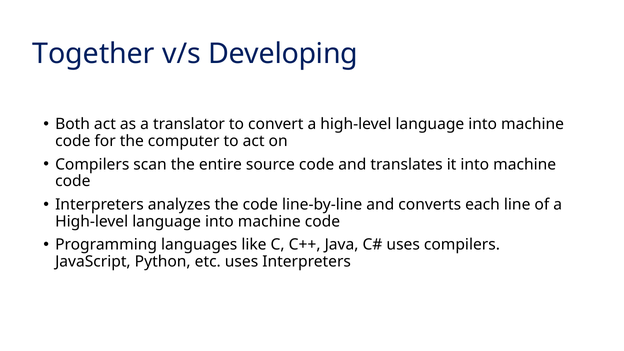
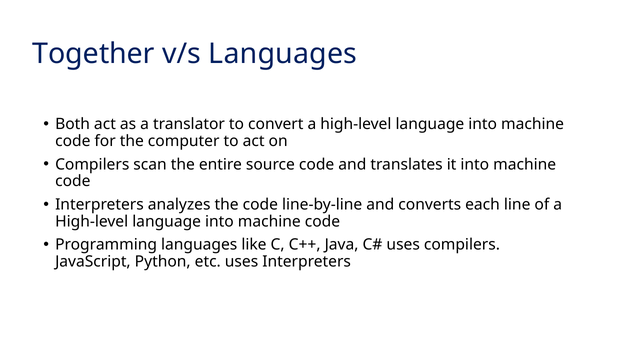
v/s Developing: Developing -> Languages
